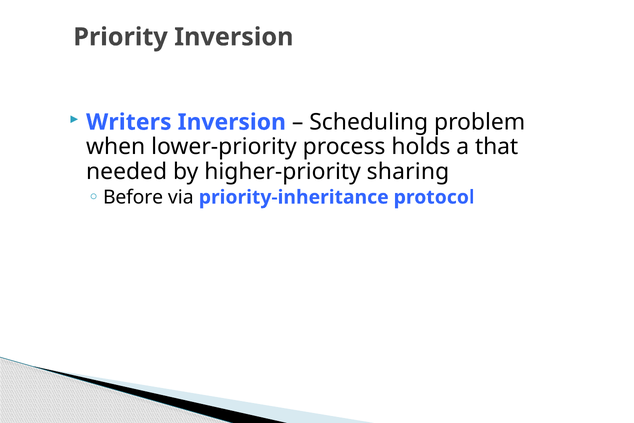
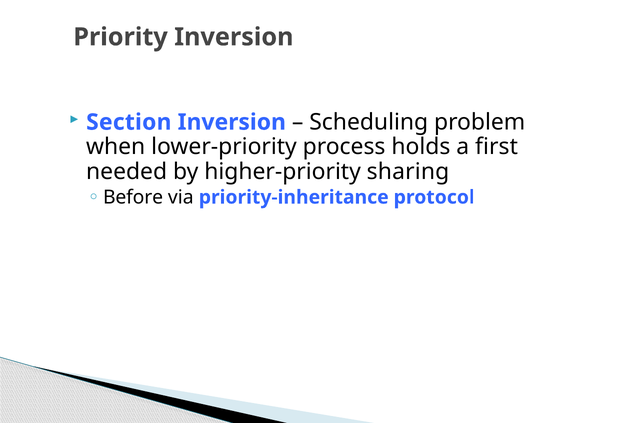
Writers: Writers -> Section
that: that -> first
